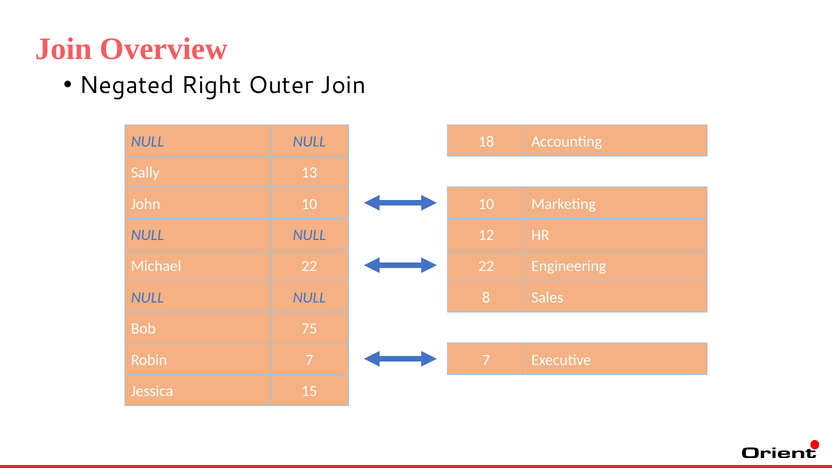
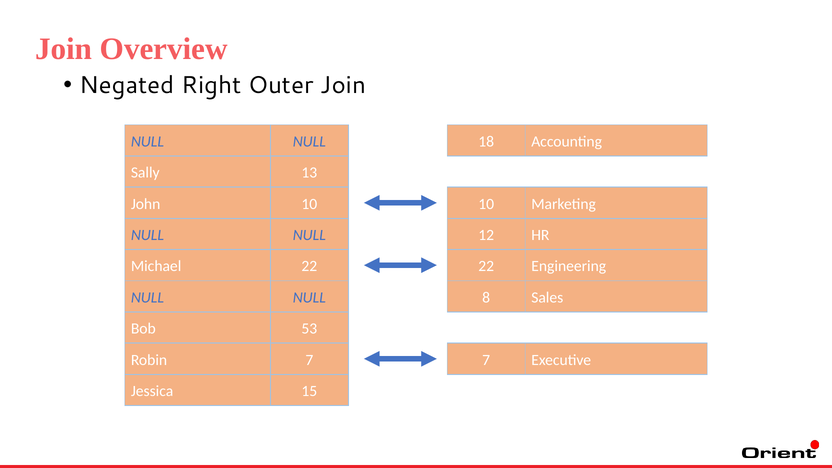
75: 75 -> 53
